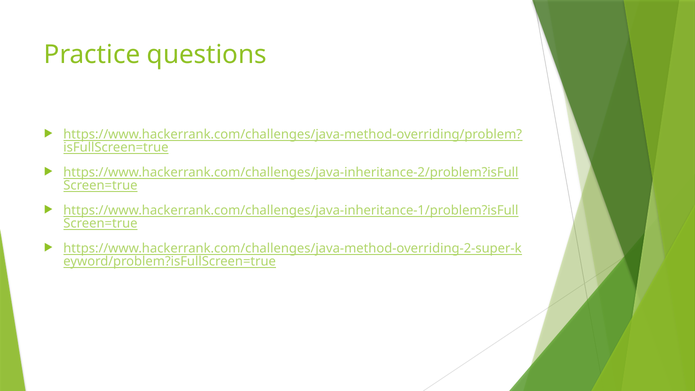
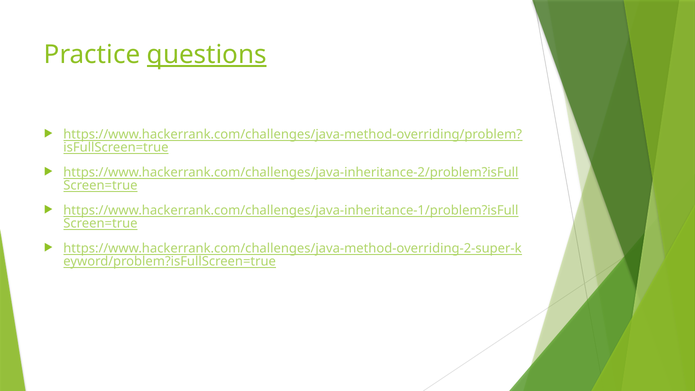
questions underline: none -> present
